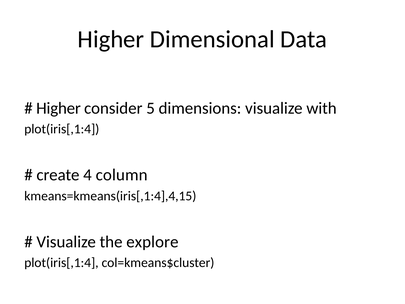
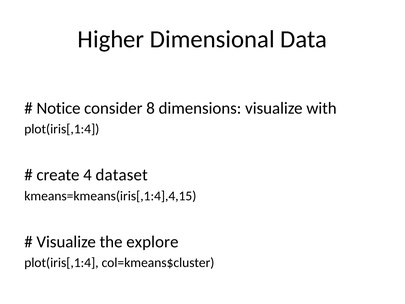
Higher at (59, 108): Higher -> Notice
5: 5 -> 8
column: column -> dataset
